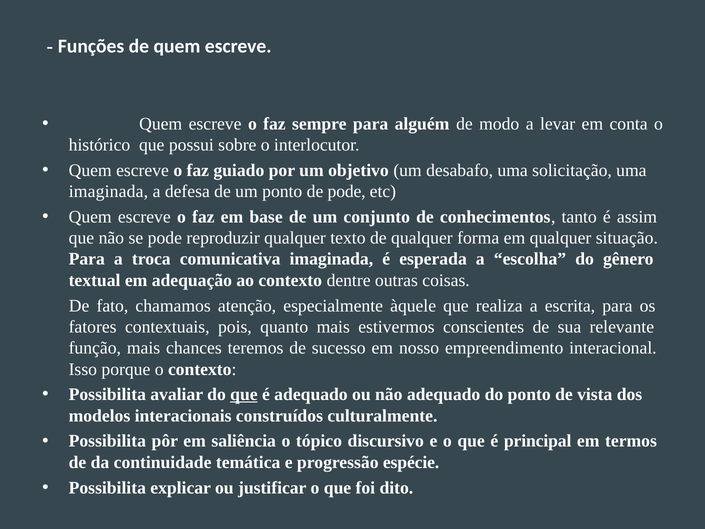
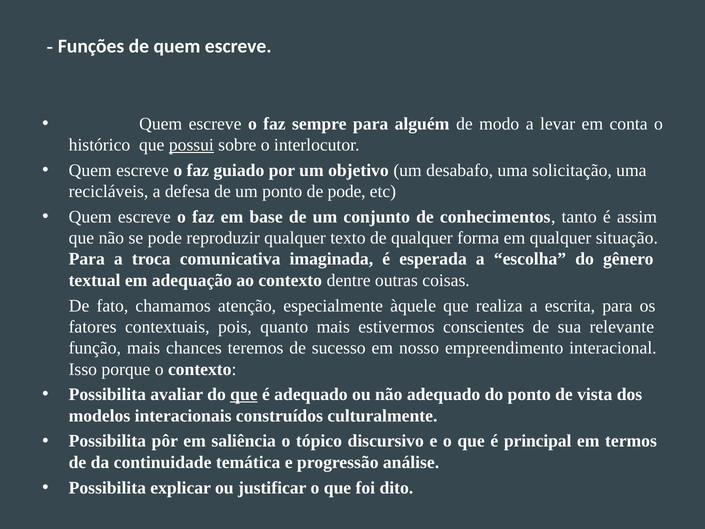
possui underline: none -> present
imaginada at (108, 191): imaginada -> recicláveis
espécie: espécie -> análise
